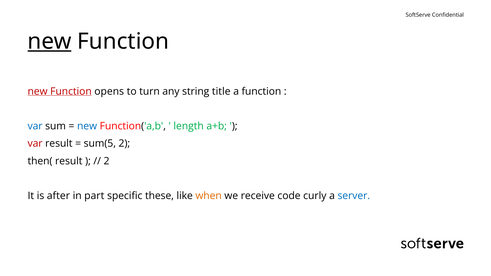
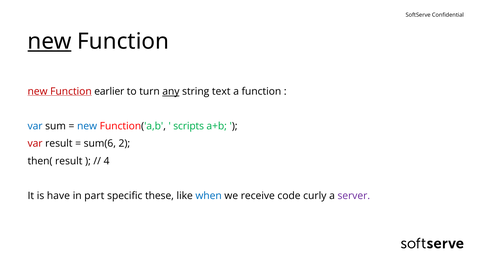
opens: opens -> earlier
any underline: none -> present
title: title -> text
length: length -> scripts
sum(5: sum(5 -> sum(6
2 at (107, 161): 2 -> 4
after: after -> have
when colour: orange -> blue
server colour: blue -> purple
